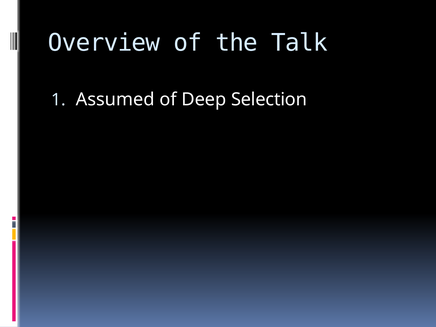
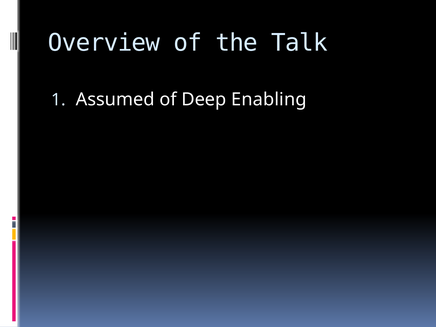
Selection: Selection -> Enabling
